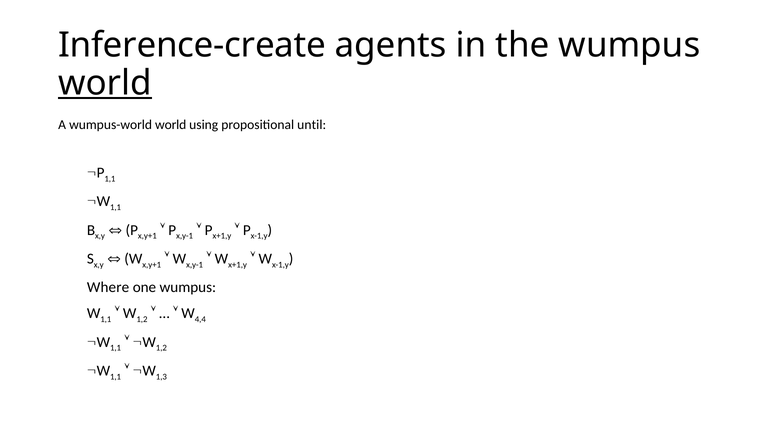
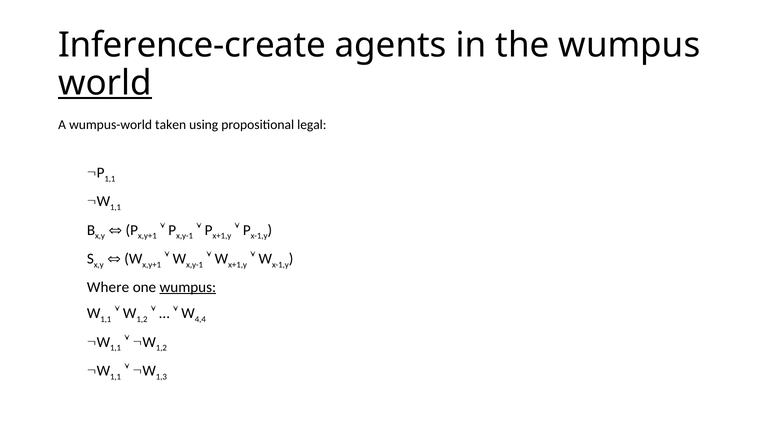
wumpus-world world: world -> taken
until: until -> legal
wumpus at (188, 287) underline: none -> present
